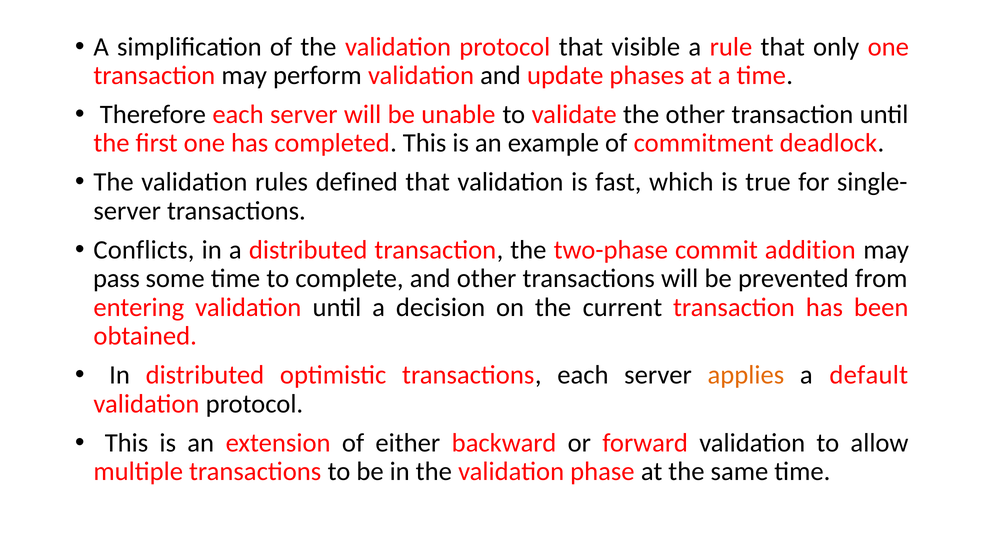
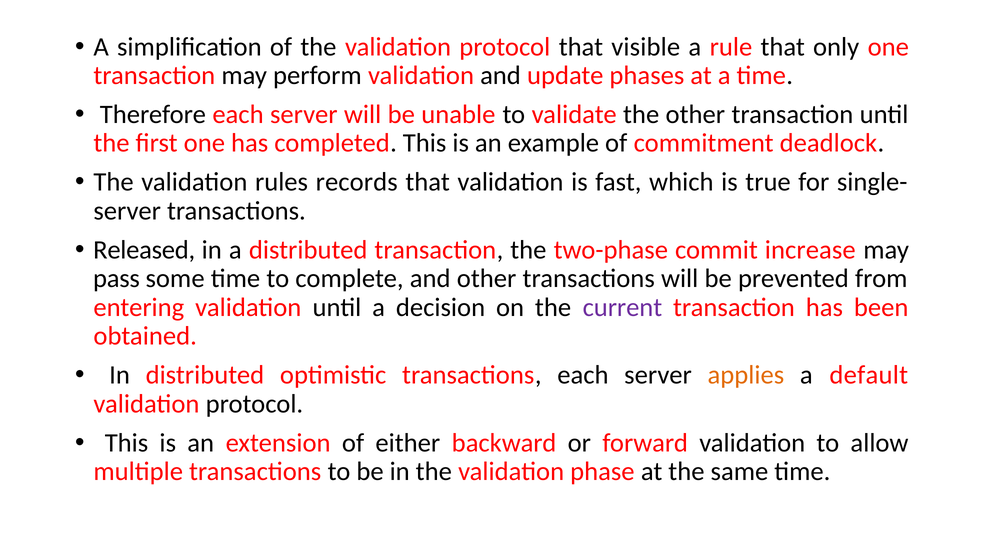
defined: defined -> records
Conflicts: Conflicts -> Released
addition: addition -> increase
current colour: black -> purple
